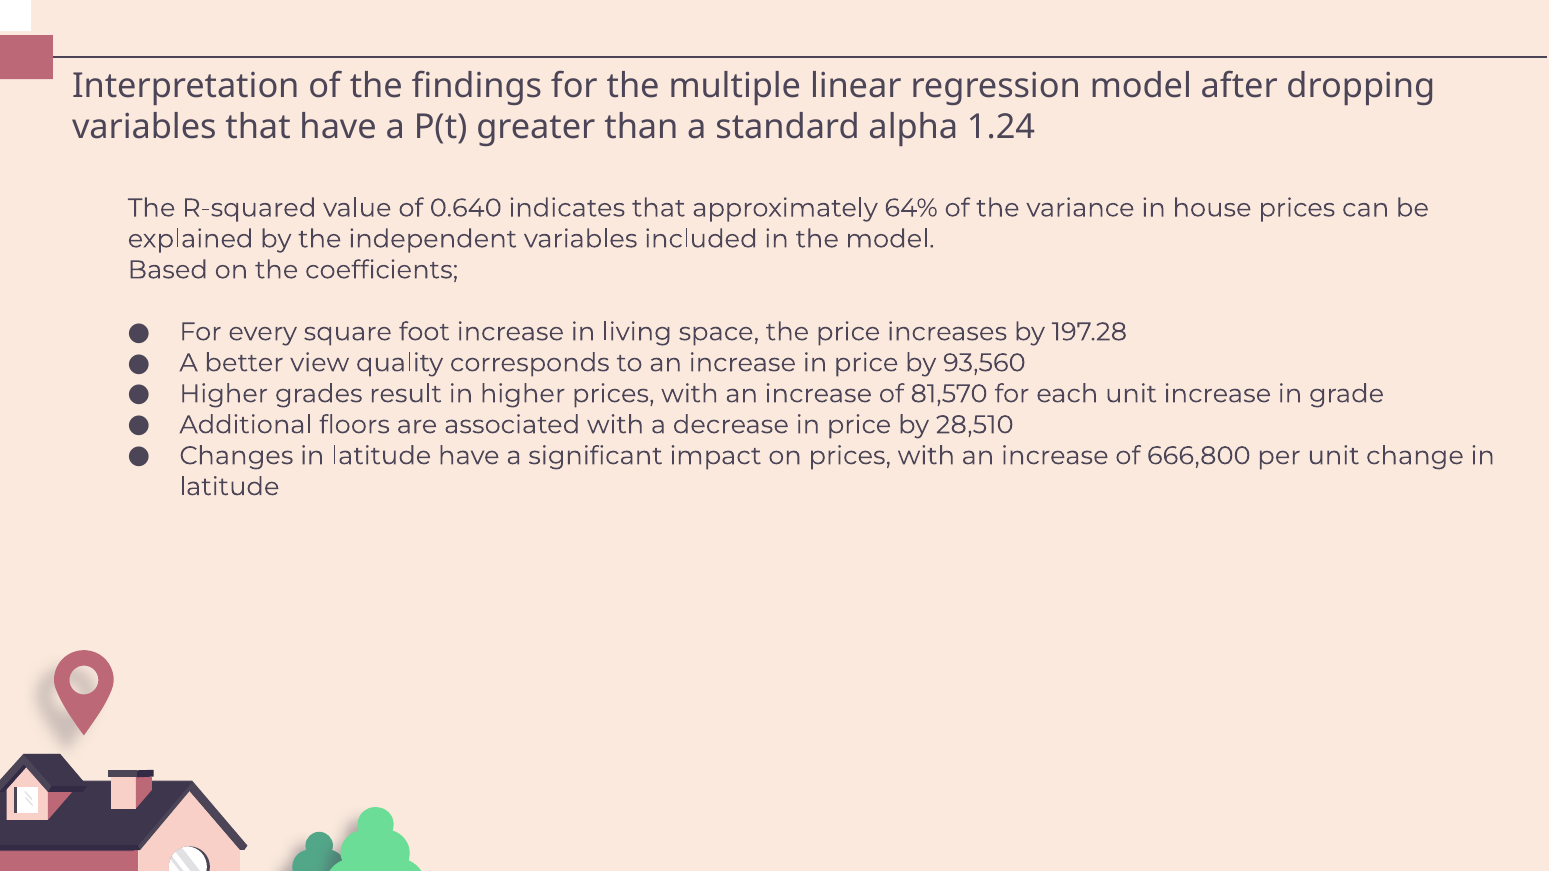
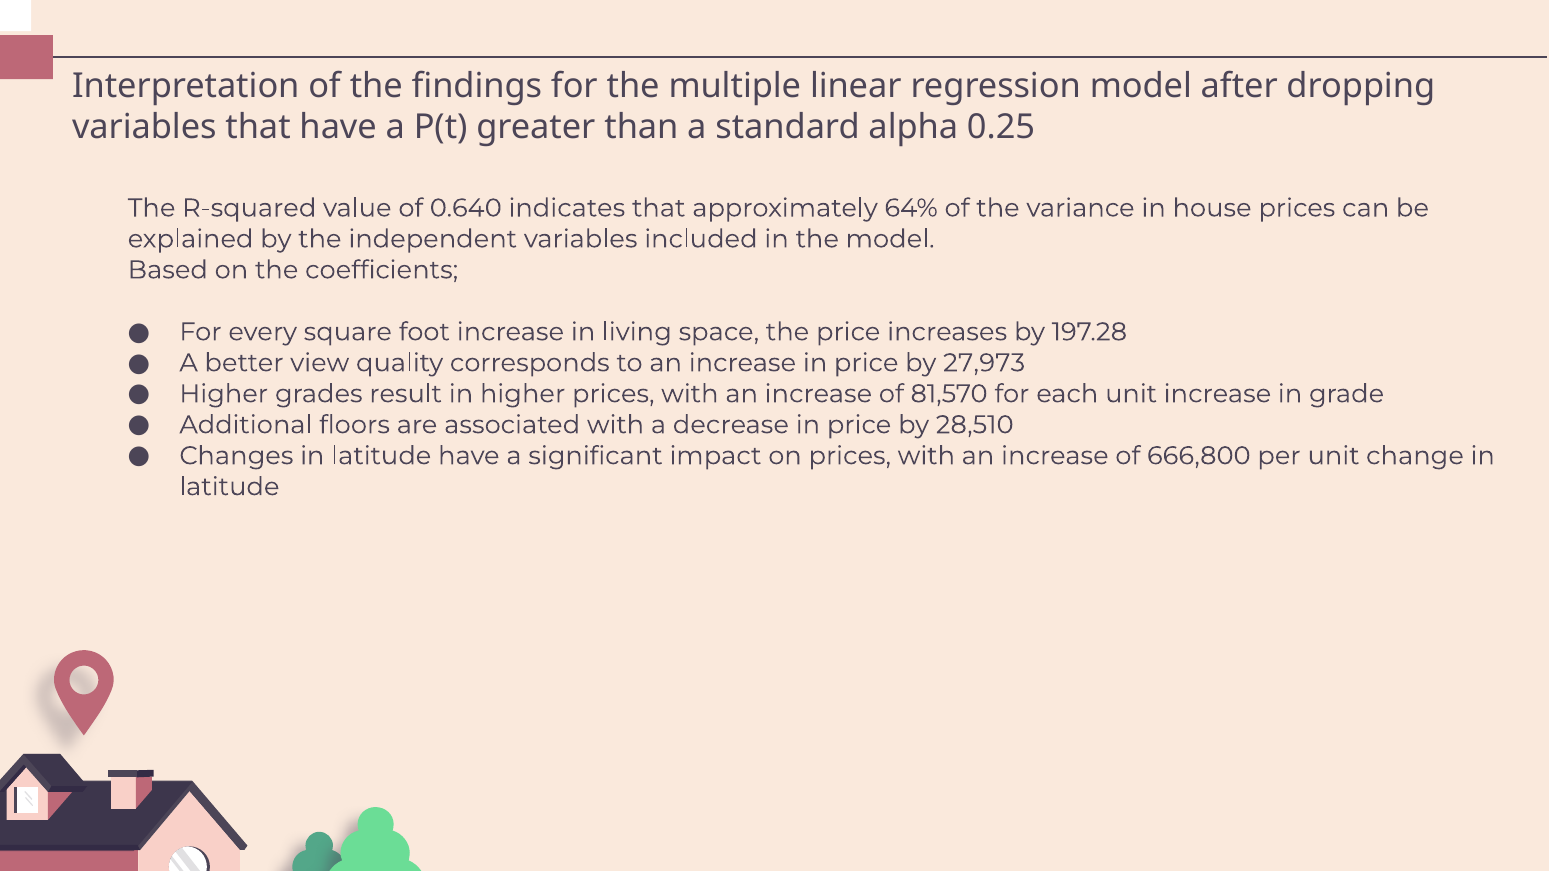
1.24: 1.24 -> 0.25
93,560: 93,560 -> 27,973
